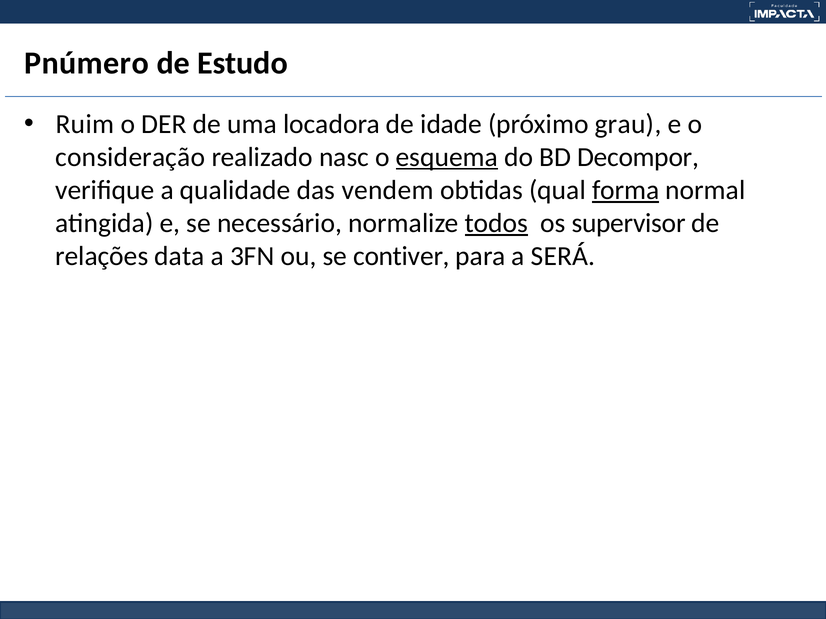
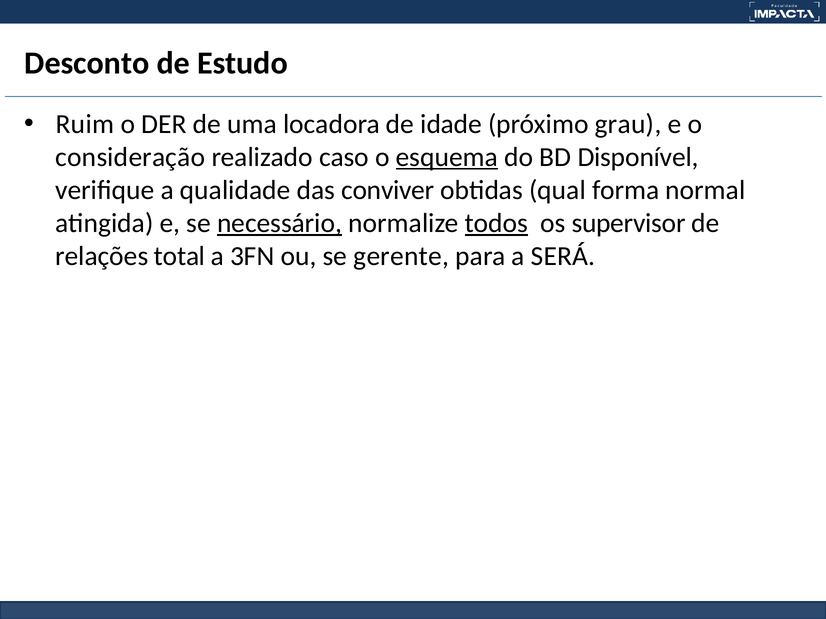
Pnúmero: Pnúmero -> Desconto
nasc: nasc -> caso
Decompor: Decompor -> Disponível
vendem: vendem -> conviver
forma underline: present -> none
necessário underline: none -> present
data: data -> total
contiver: contiver -> gerente
